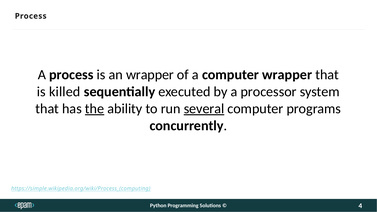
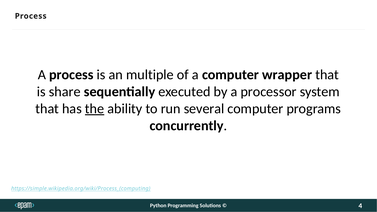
an wrapper: wrapper -> multiple
killed: killed -> share
several underline: present -> none
